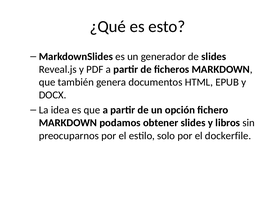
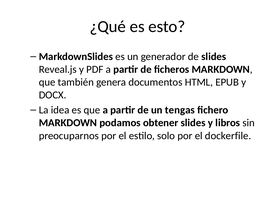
opción: opción -> tengas
